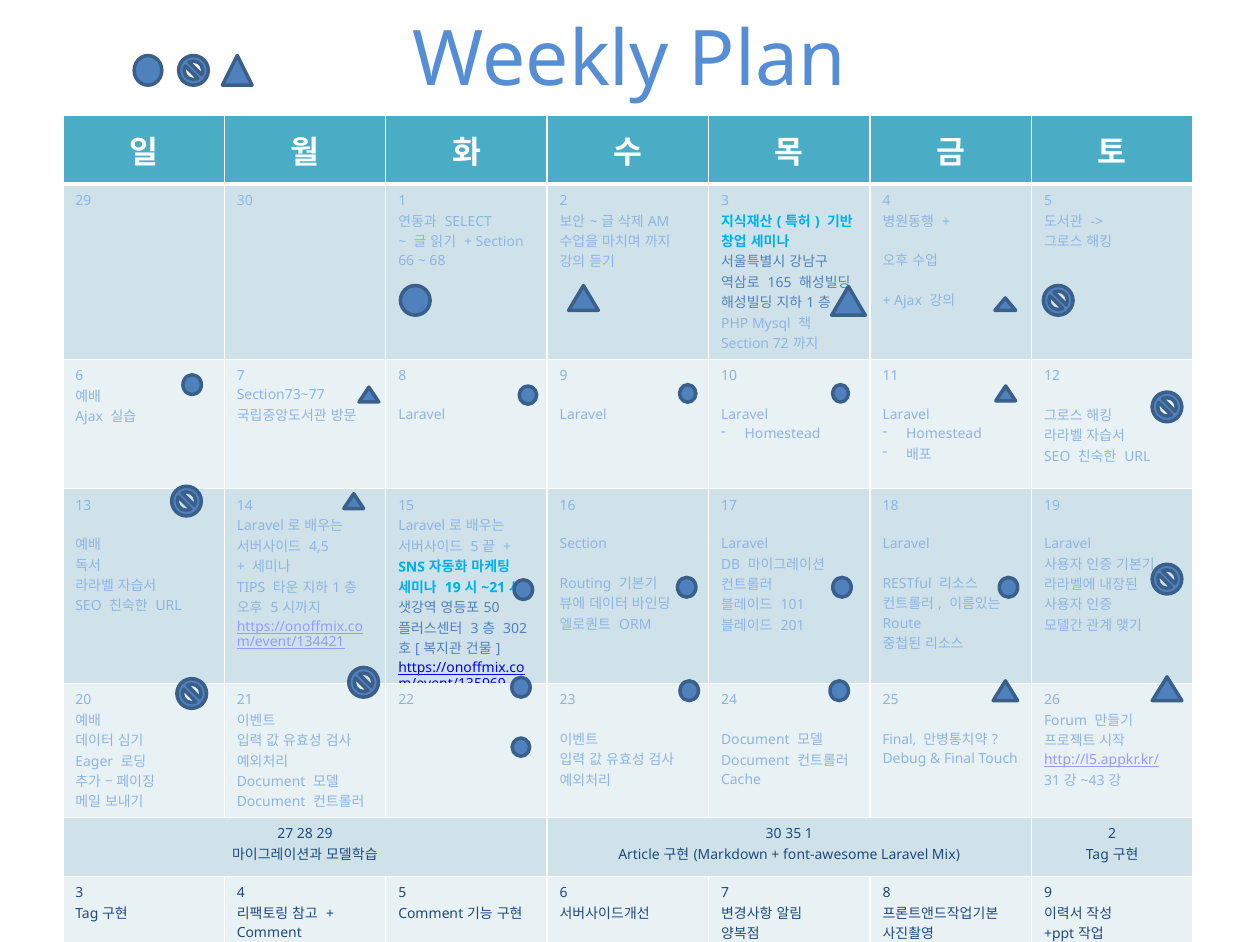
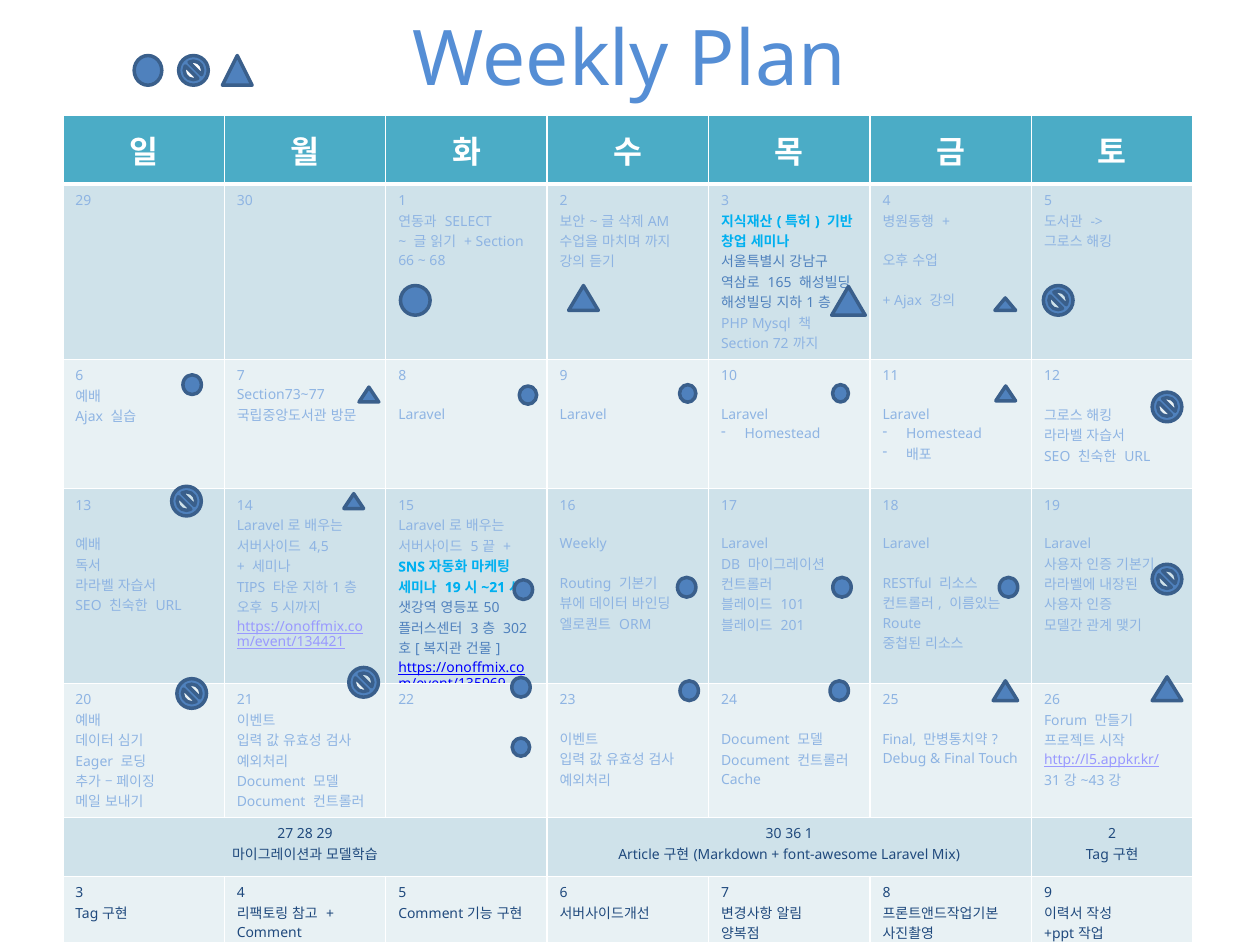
Section at (583, 544): Section -> Weekly
35: 35 -> 36
